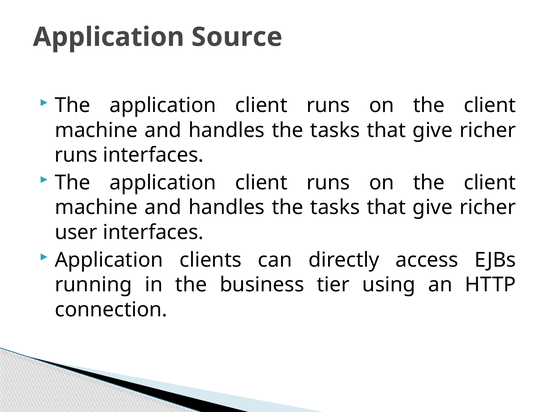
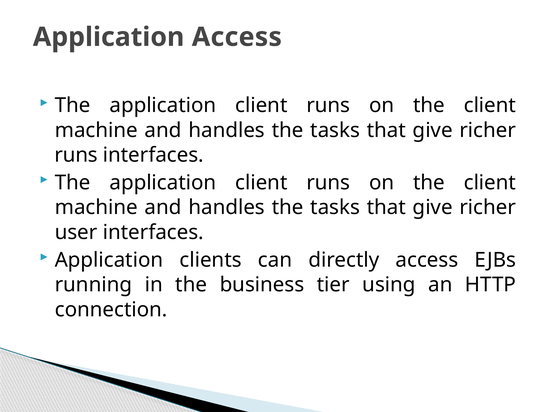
Application Source: Source -> Access
